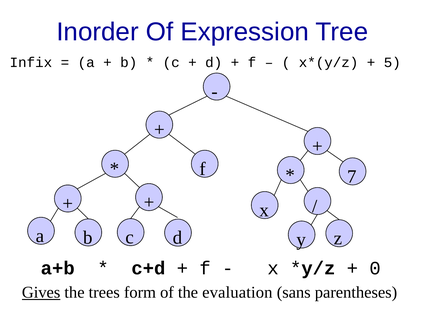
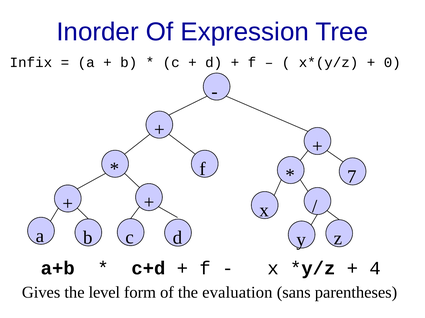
5: 5 -> 0
0: 0 -> 4
Gives underline: present -> none
trees: trees -> level
